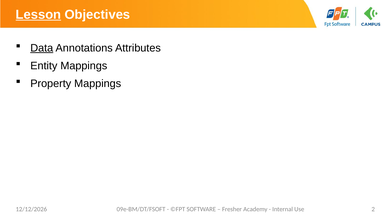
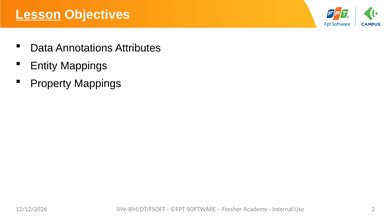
Data underline: present -> none
